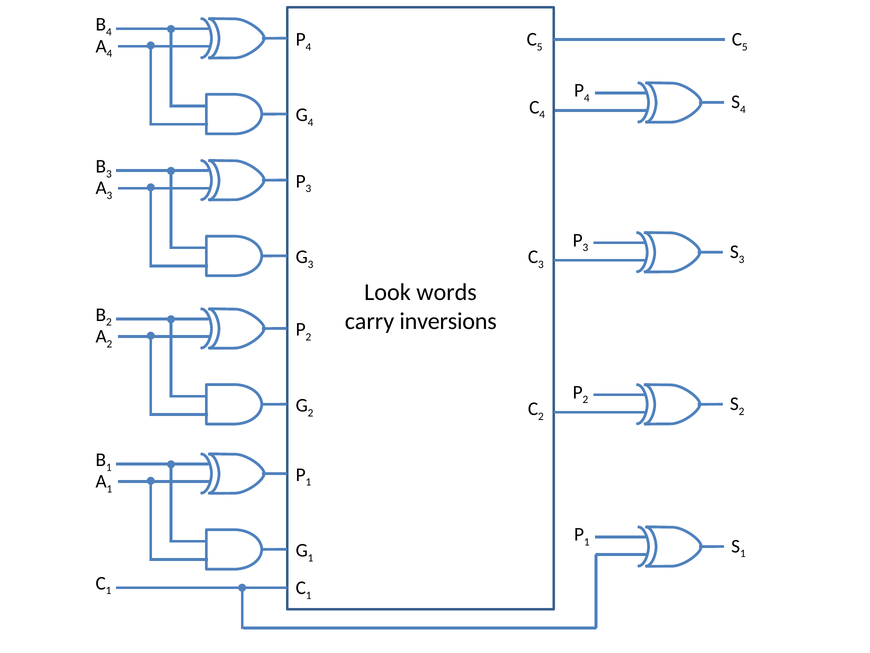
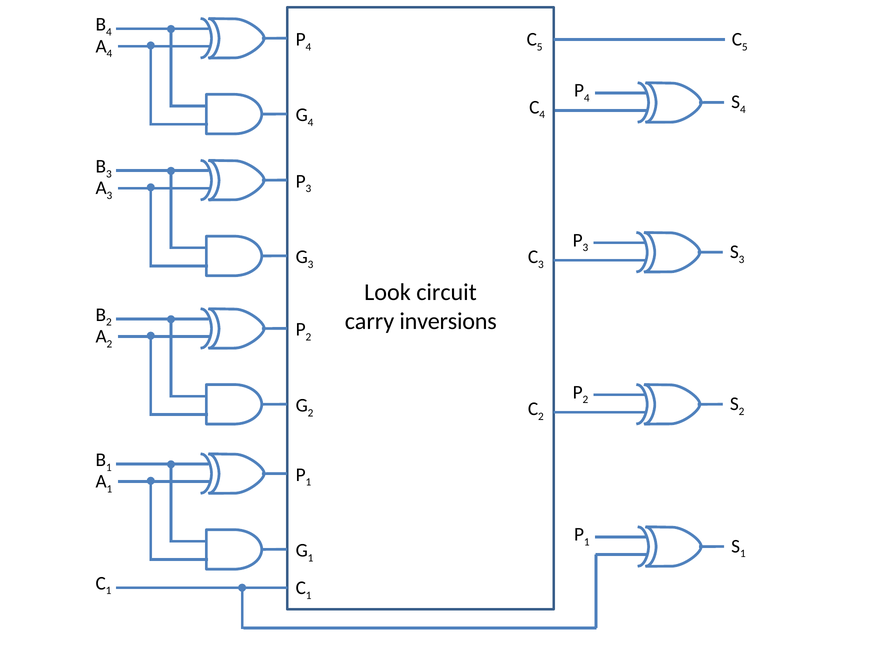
words: words -> circuit
